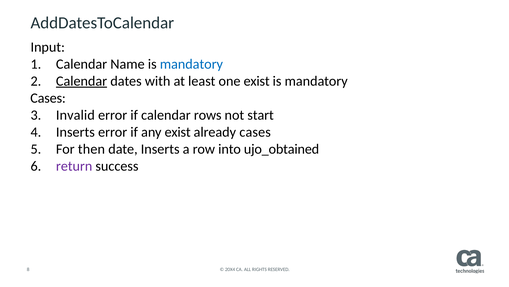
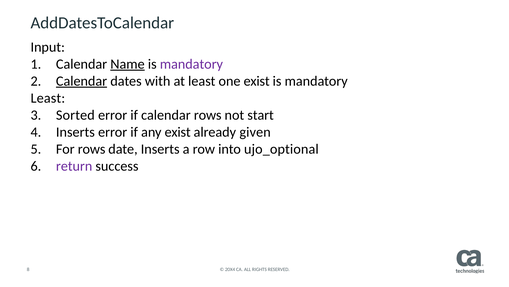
Name underline: none -> present
mandatory at (191, 64) colour: blue -> purple
Cases at (48, 98): Cases -> Least
Invalid: Invalid -> Sorted
already cases: cases -> given
For then: then -> rows
ujo_obtained: ujo_obtained -> ujo_optional
